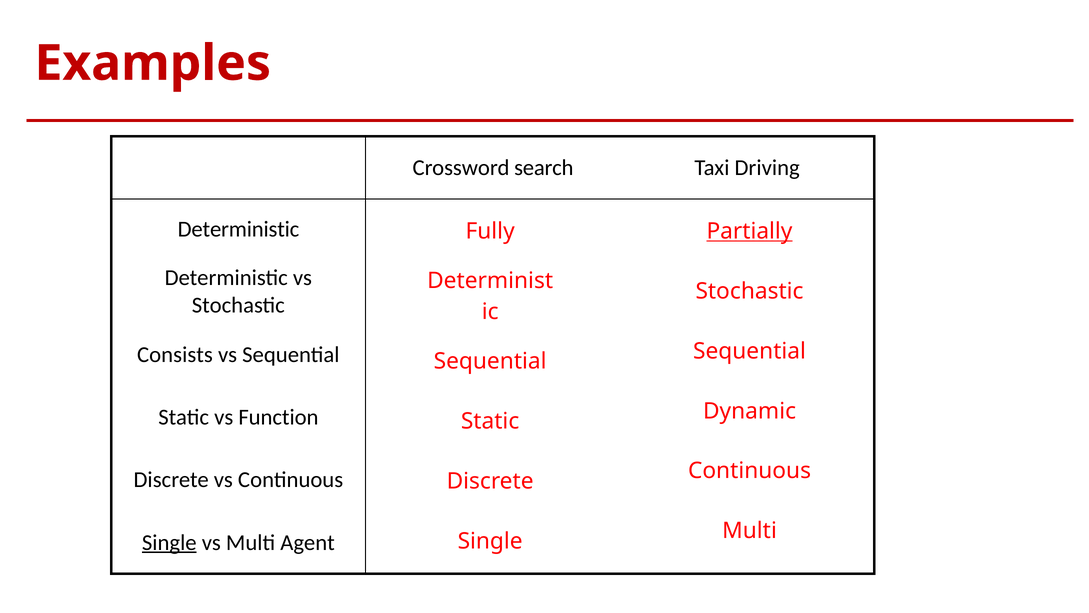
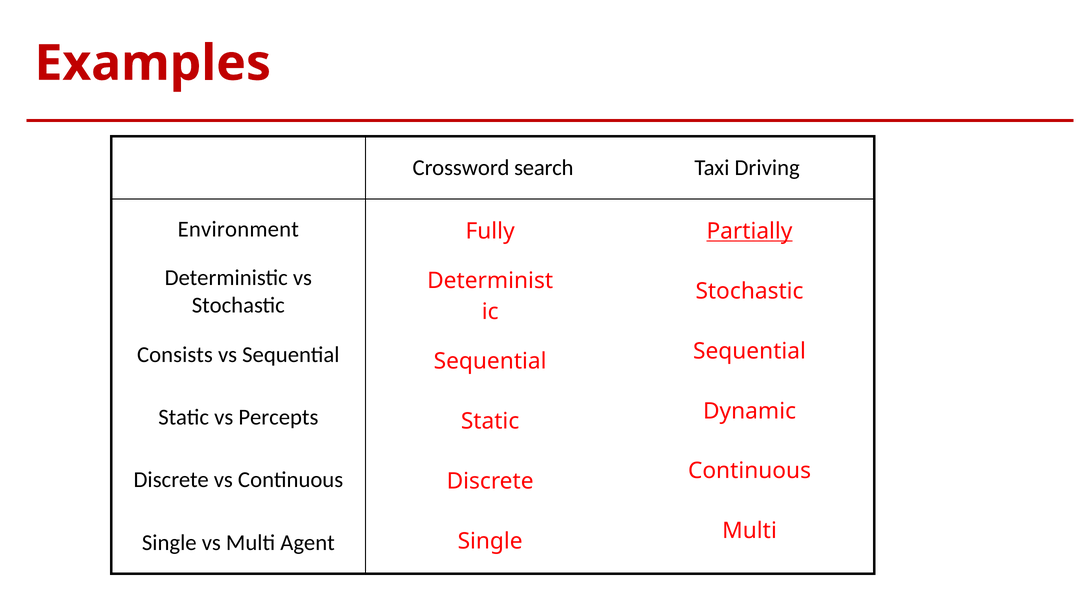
Deterministic at (239, 229): Deterministic -> Environment
Function: Function -> Percepts
Single at (169, 542) underline: present -> none
